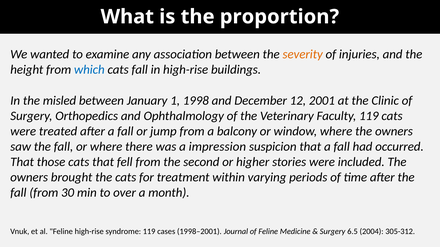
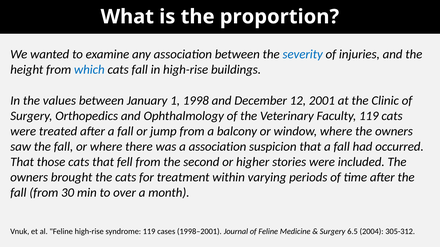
severity colour: orange -> blue
misled: misled -> values
a impression: impression -> association
